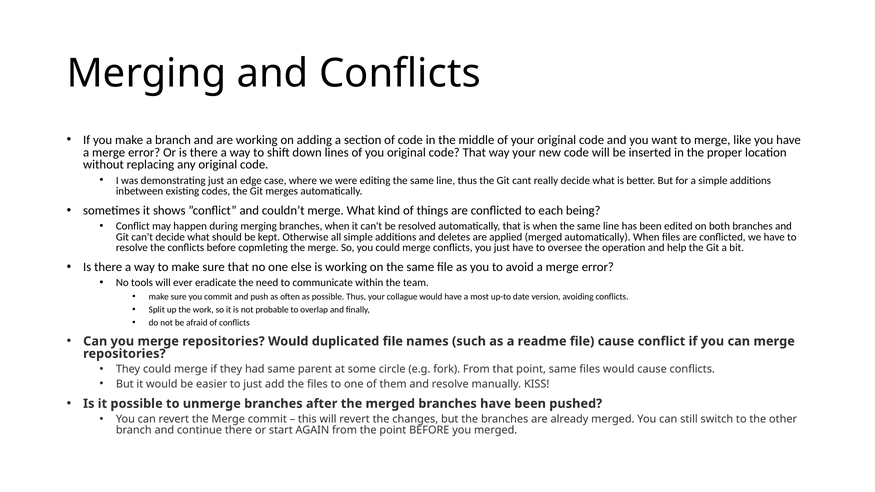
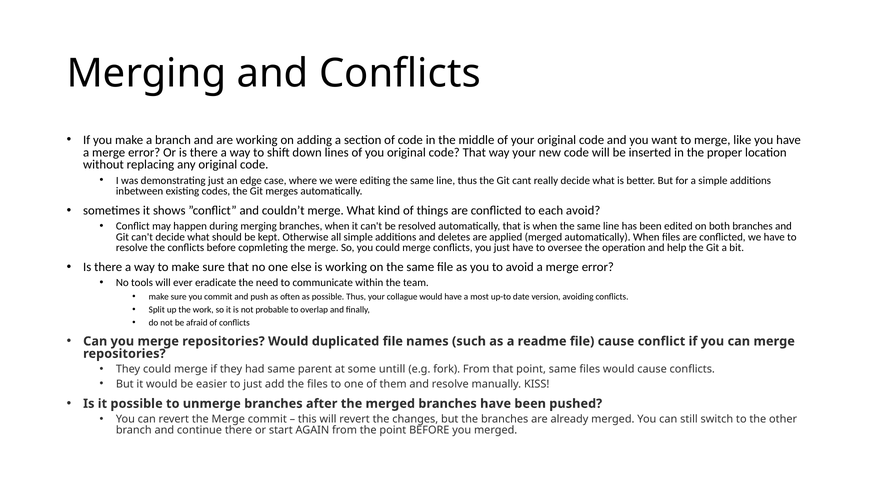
each being: being -> avoid
circle: circle -> untill
